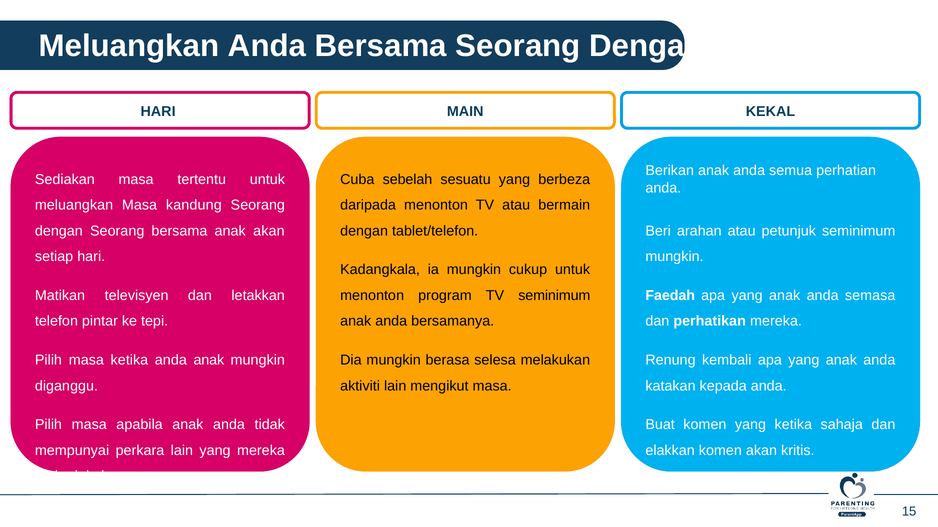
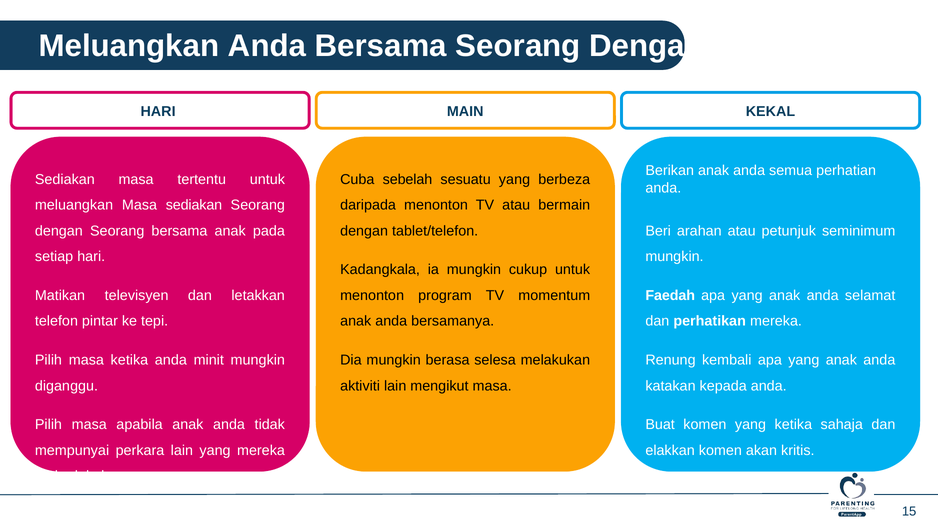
Masa kandung: kandung -> sediakan
anak akan: akan -> pada
TV seminimum: seminimum -> momentum
semasa: semasa -> selamat
anda anak: anak -> minit
